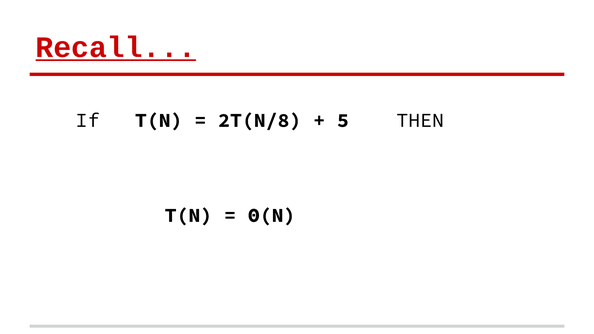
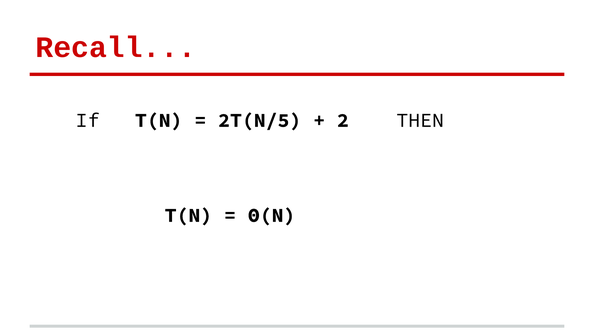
Recall underline: present -> none
2T(N/8: 2T(N/8 -> 2T(N/5
5: 5 -> 2
